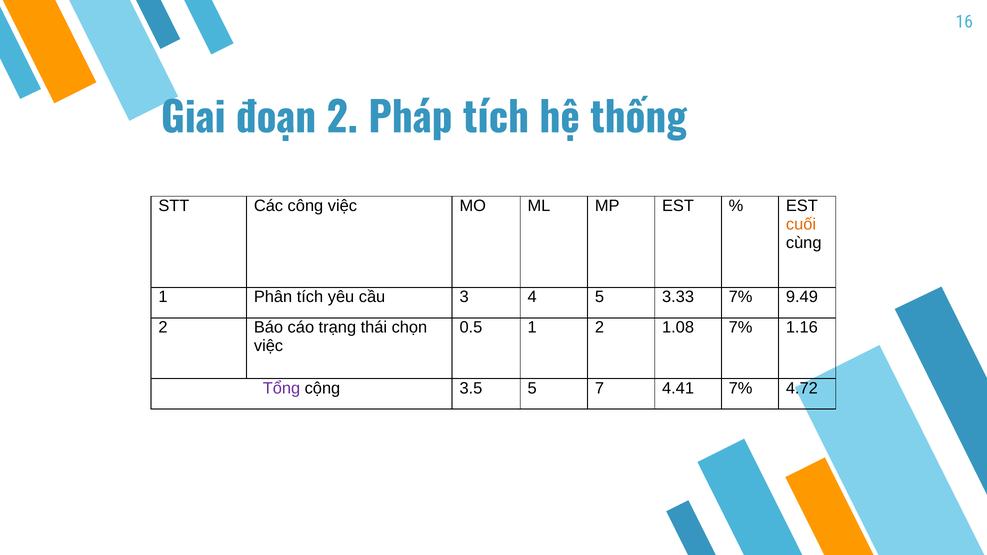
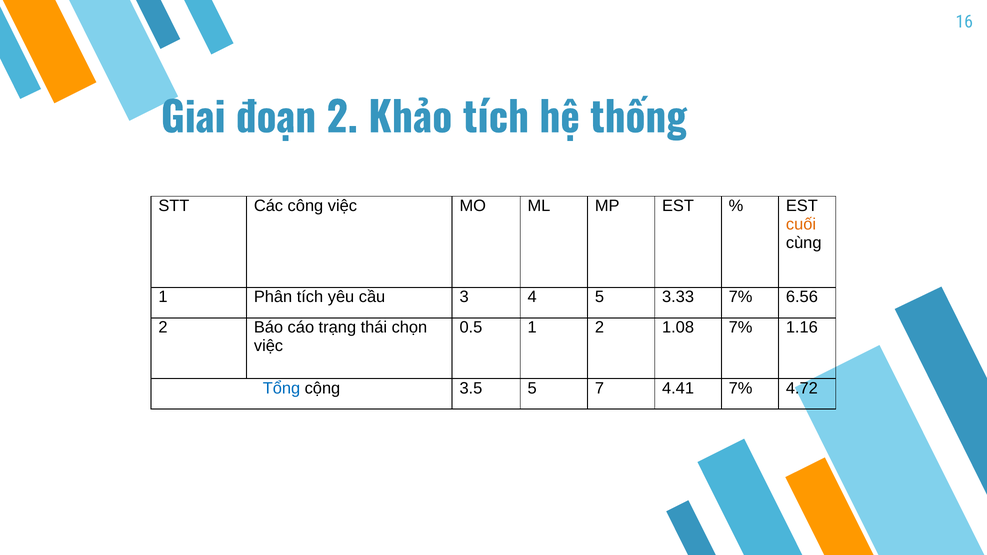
Pháp: Pháp -> Khảo
9.49: 9.49 -> 6.56
Tổng colour: purple -> blue
